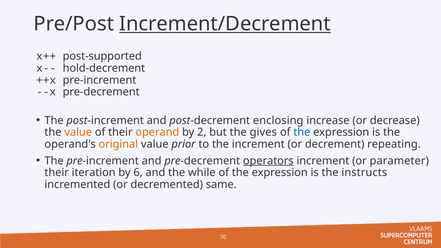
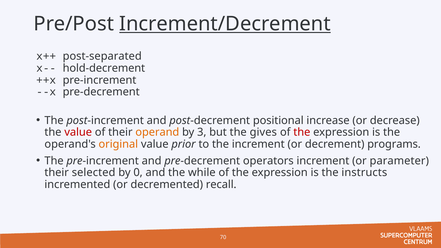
post-supported: post-supported -> post-separated
enclosing: enclosing -> positional
value at (78, 132) colour: orange -> red
2: 2 -> 3
the at (302, 132) colour: blue -> red
repeating: repeating -> programs
operators underline: present -> none
iteration: iteration -> selected
6: 6 -> 0
same: same -> recall
